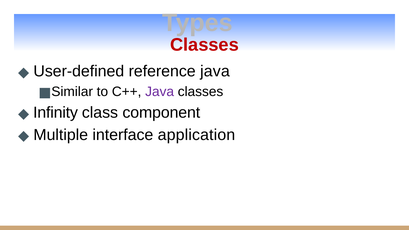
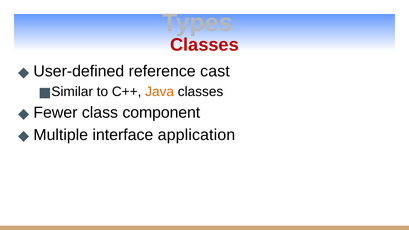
reference java: java -> cast
Java at (160, 92) colour: purple -> orange
Infinity: Infinity -> Fewer
